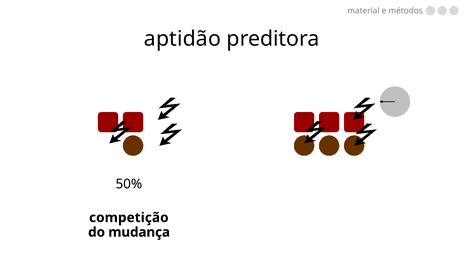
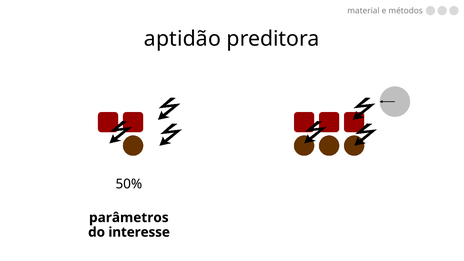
competição: competição -> parâmetros
mudança: mudança -> interesse
